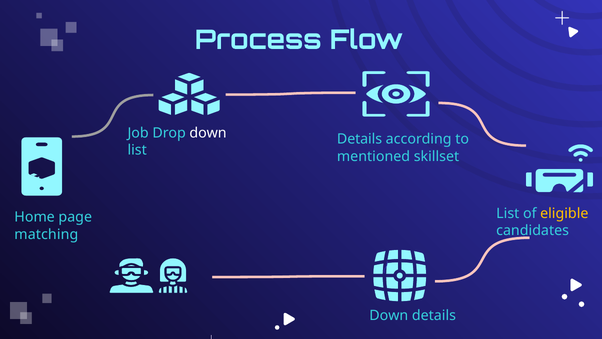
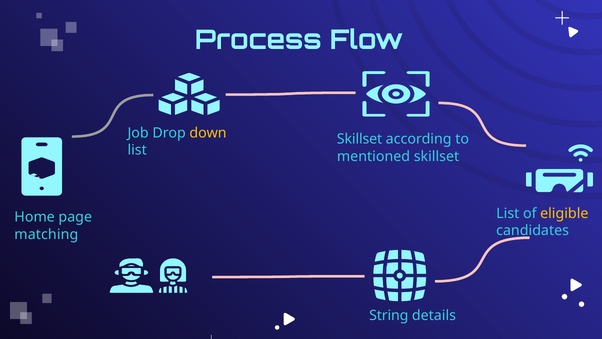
down at (208, 133) colour: white -> yellow
Details at (360, 139): Details -> Skillset
Down at (389, 315): Down -> String
